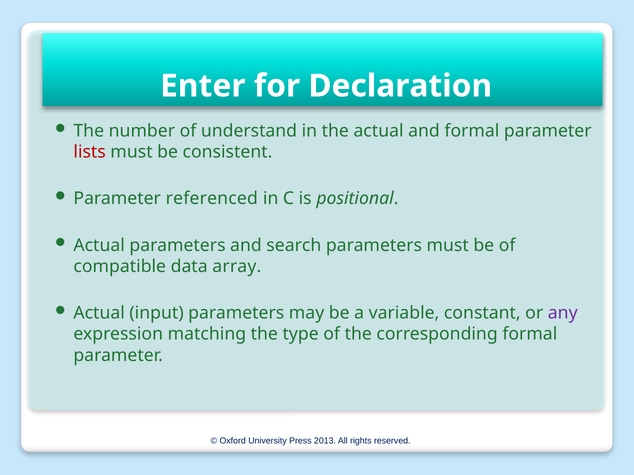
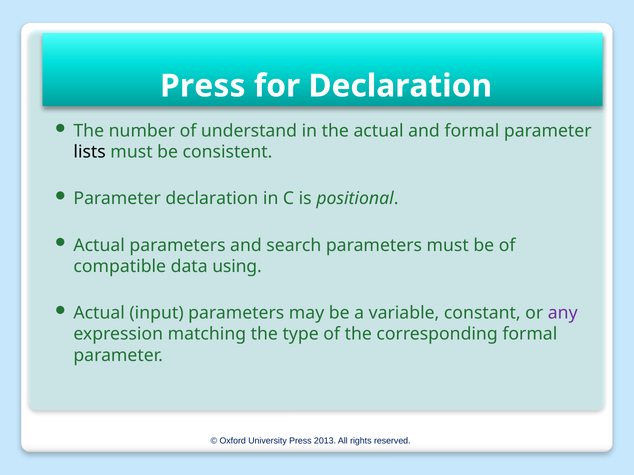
Enter at (203, 86): Enter -> Press
lists colour: red -> black
Parameter referenced: referenced -> declaration
array: array -> using
